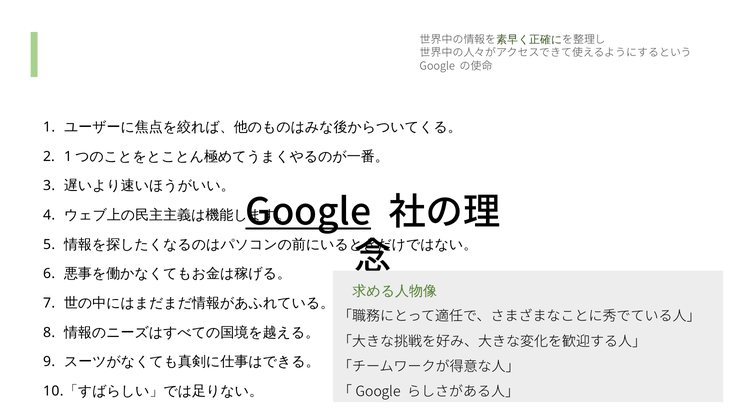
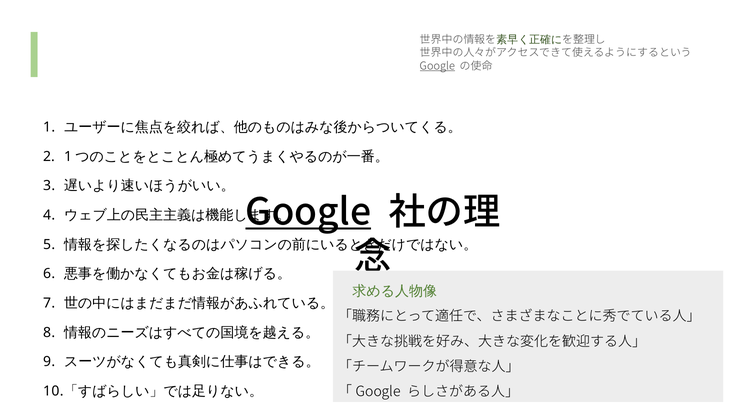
Google at (437, 66) underline: none -> present
